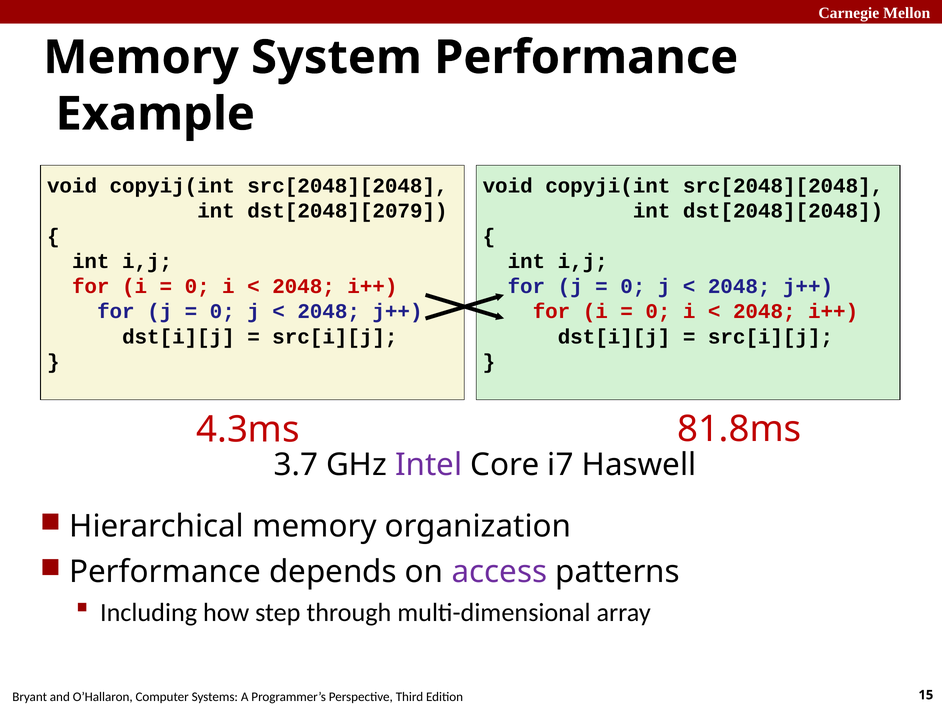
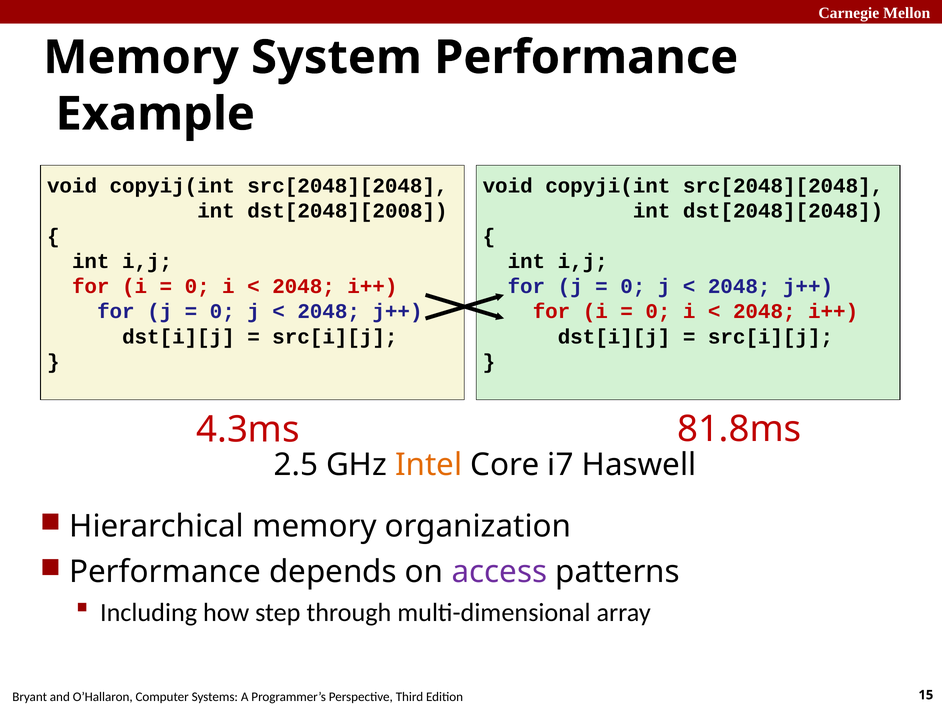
dst[2048][2079: dst[2048][2079 -> dst[2048][2008
3.7: 3.7 -> 2.5
Intel colour: purple -> orange
